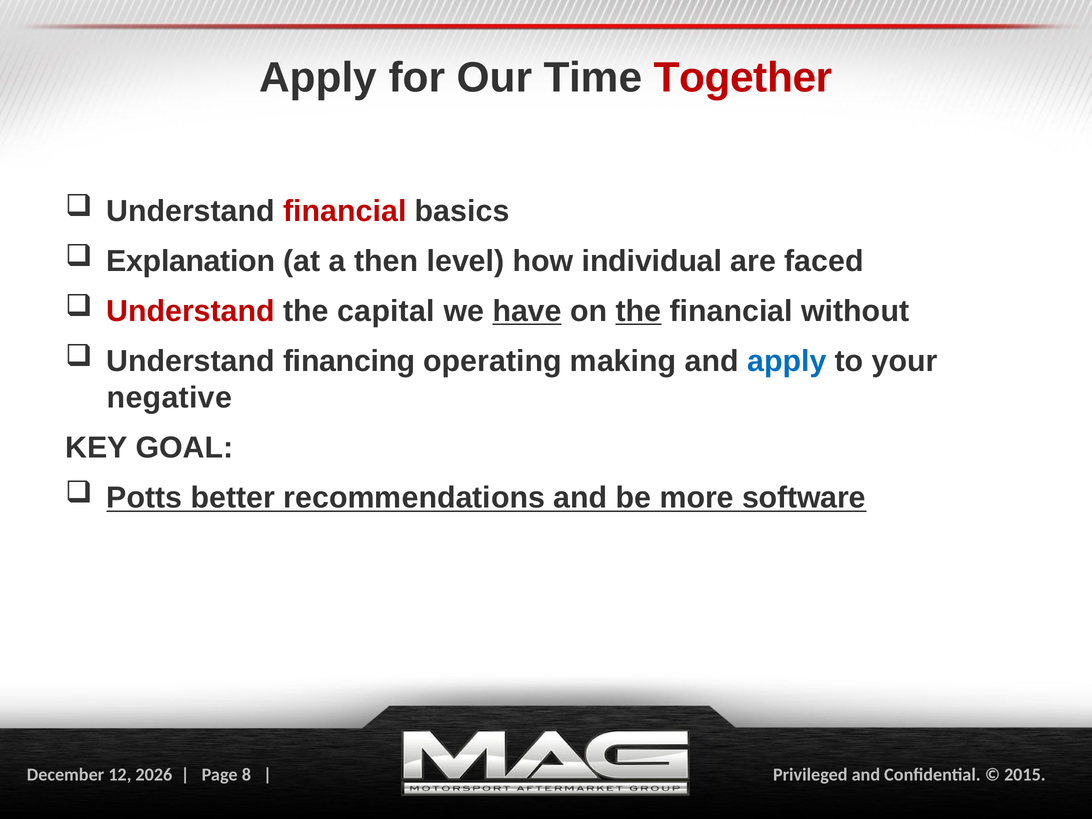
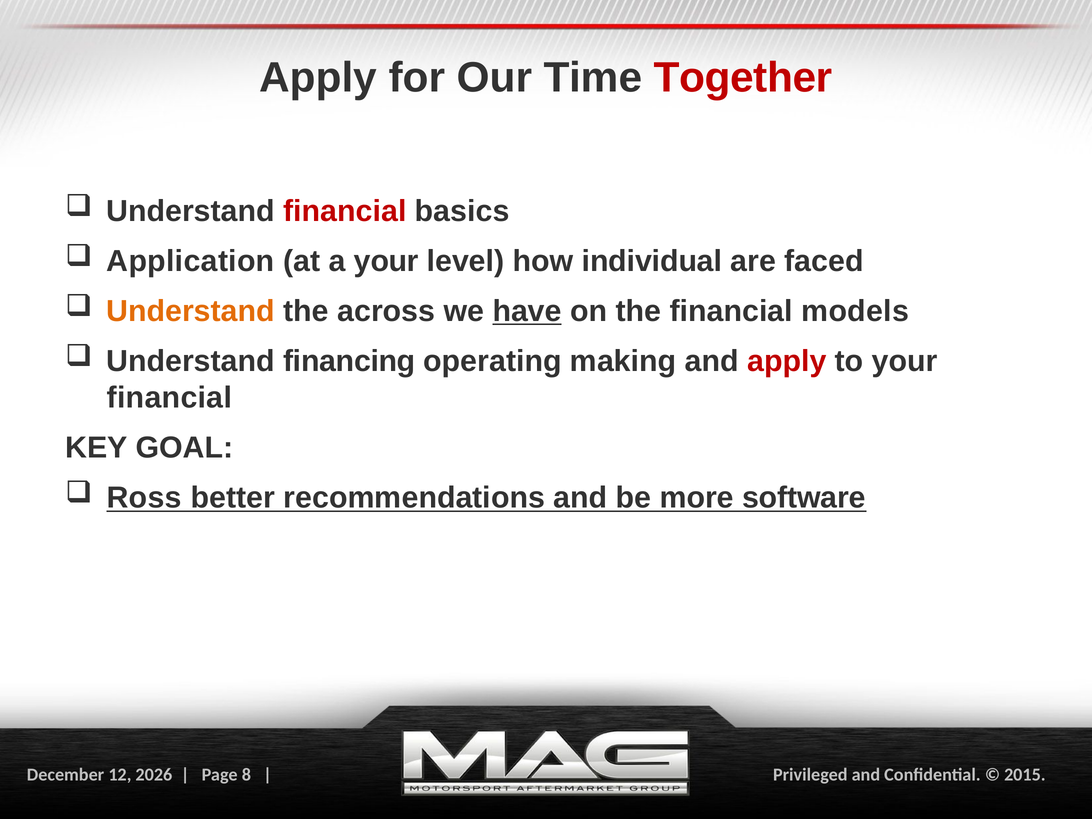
Explanation: Explanation -> Application
a then: then -> your
Understand at (191, 311) colour: red -> orange
capital: capital -> across
the at (638, 311) underline: present -> none
without: without -> models
apply at (787, 361) colour: blue -> red
negative at (169, 398): negative -> financial
Potts: Potts -> Ross
